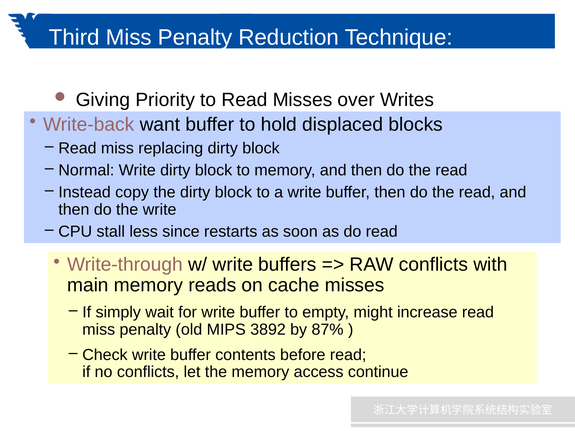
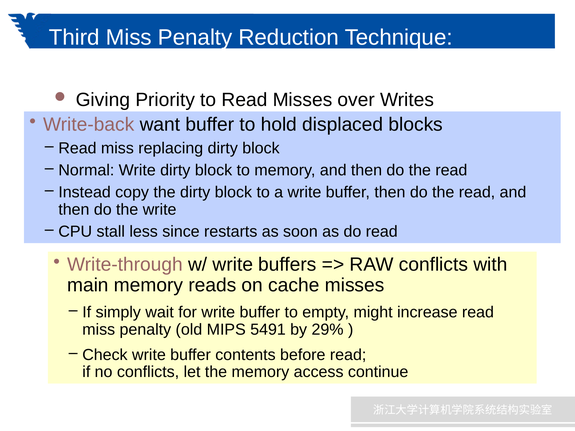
3892: 3892 -> 5491
87%: 87% -> 29%
